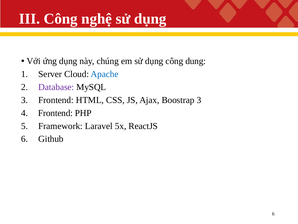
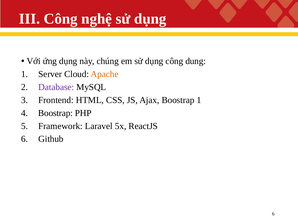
Apache colour: blue -> orange
Boostrap 3: 3 -> 1
4 Frontend: Frontend -> Boostrap
